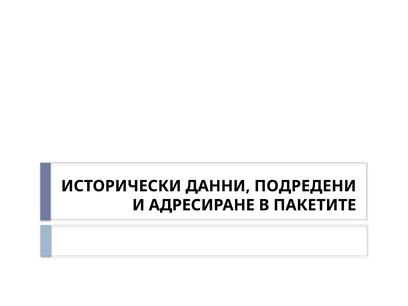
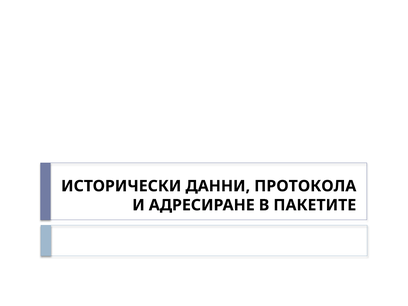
ПОДРЕДЕНИ: ПОДРЕДЕНИ -> ПРОТОКОЛА
